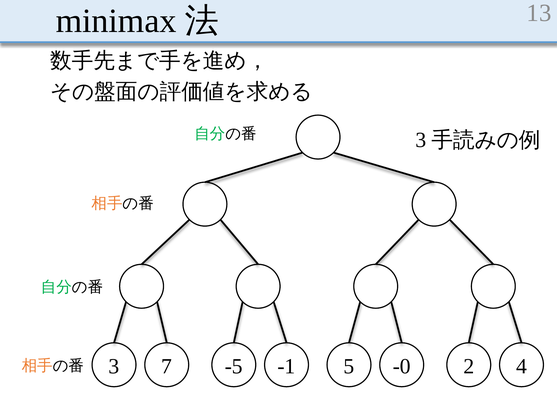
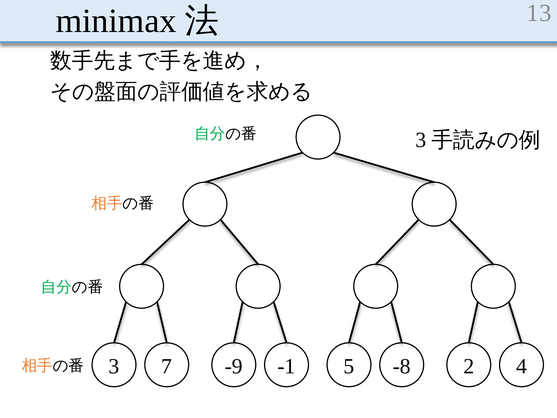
-5: -5 -> -9
-0: -0 -> -8
